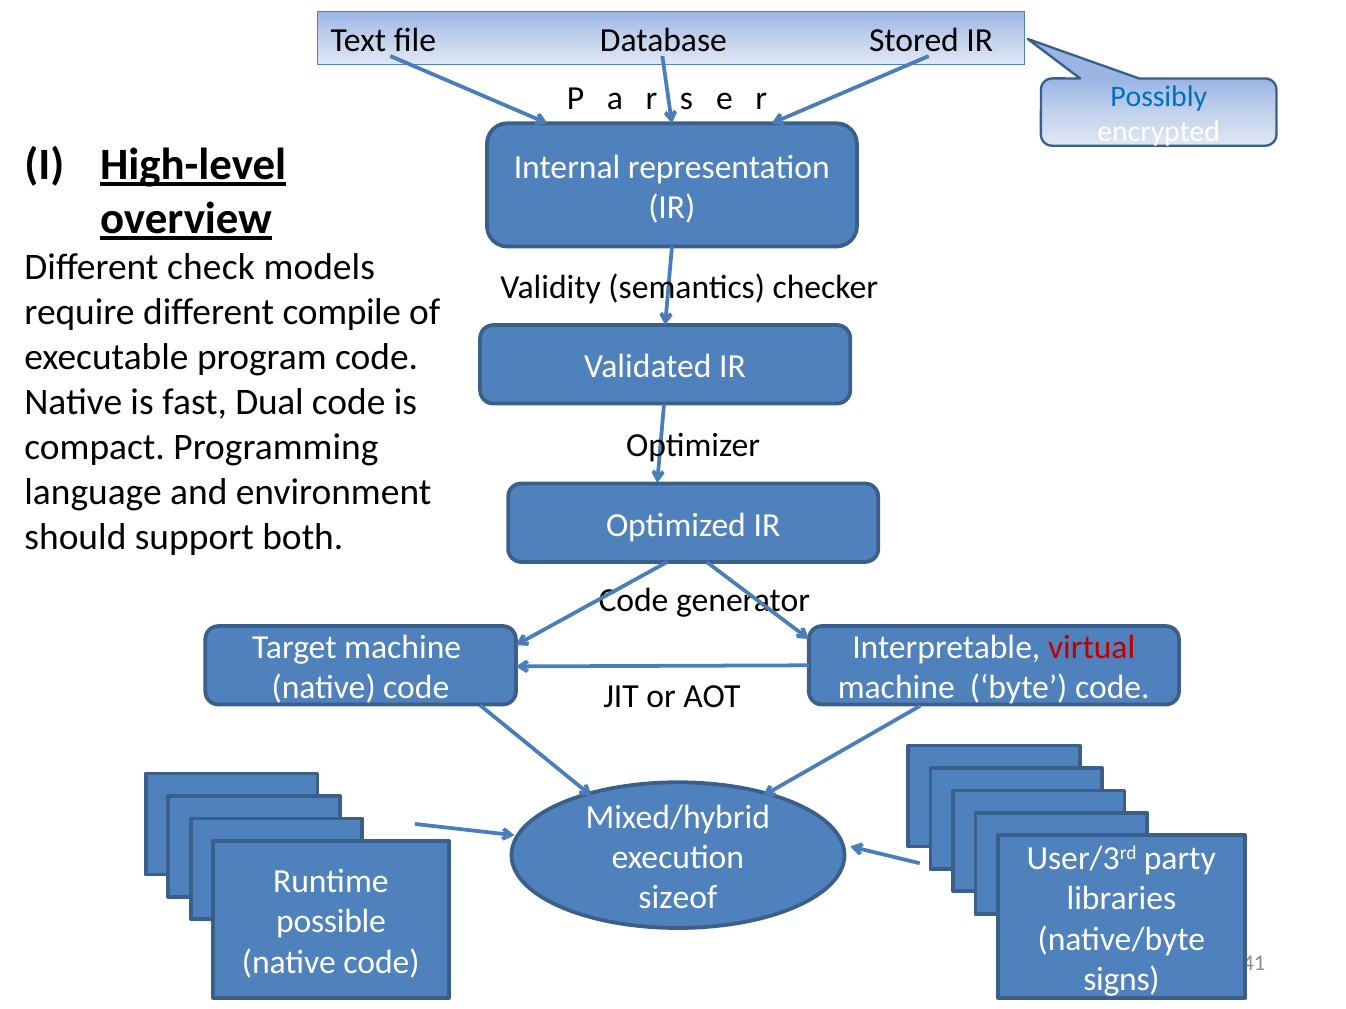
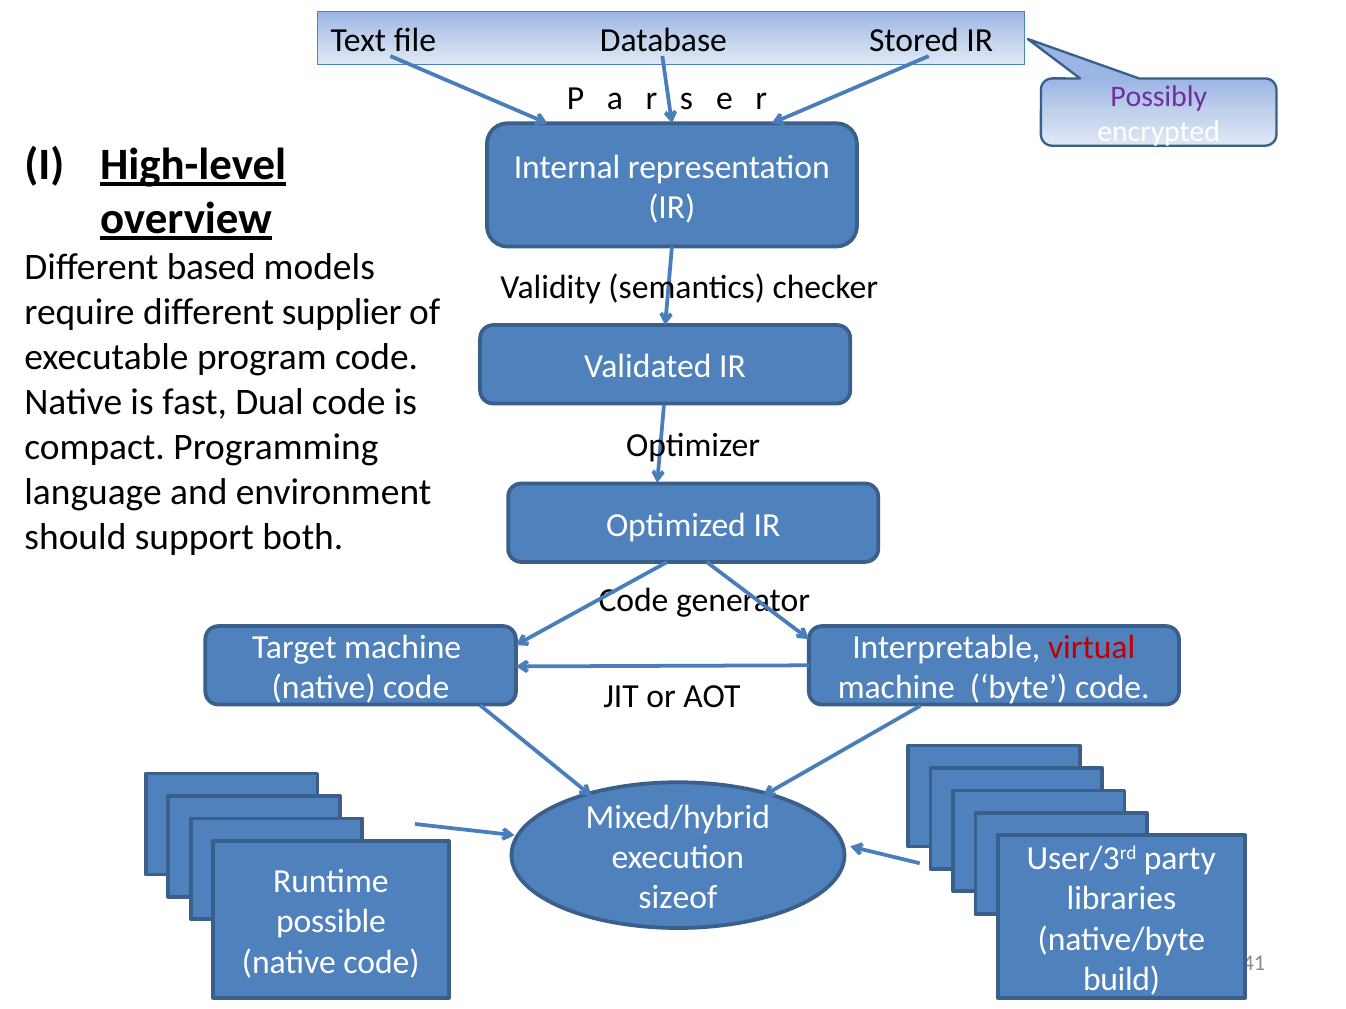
Possibly colour: blue -> purple
check: check -> based
compile: compile -> supplier
signs: signs -> build
